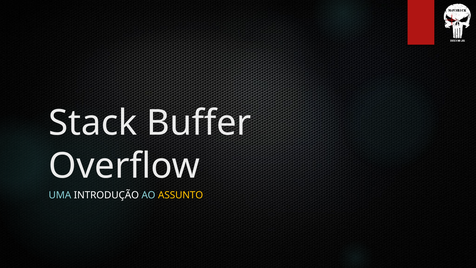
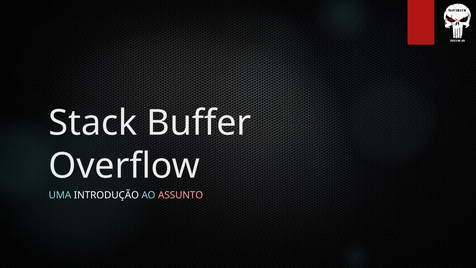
ASSUNTO colour: yellow -> pink
